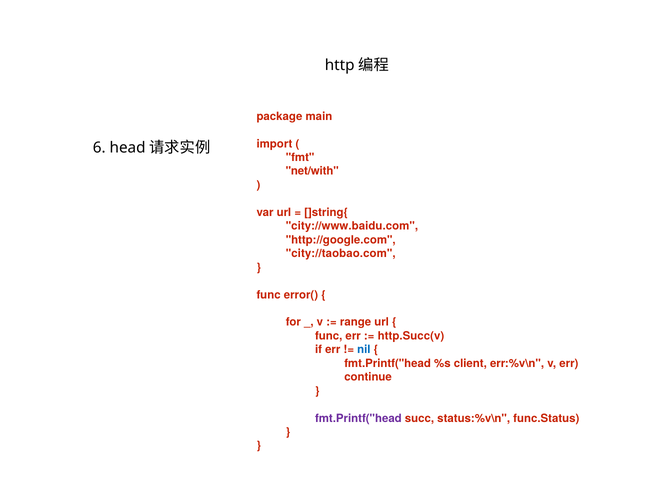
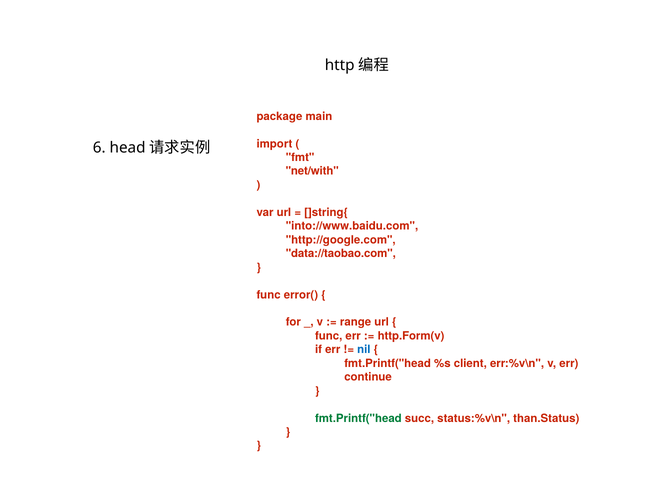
city://www.baidu.com: city://www.baidu.com -> into://www.baidu.com
city://taobao.com: city://taobao.com -> data://taobao.com
http.Succ(v: http.Succ(v -> http.Form(v
fmt.Printf("head at (358, 418) colour: purple -> green
func.Status: func.Status -> than.Status
